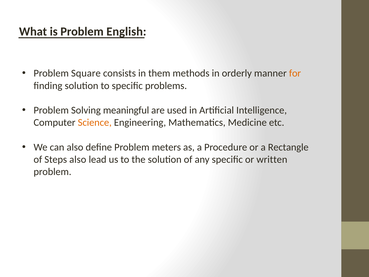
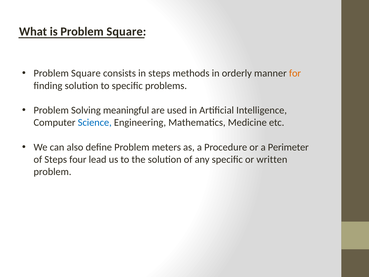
is Problem English: English -> Square
in them: them -> steps
Science colour: orange -> blue
Rectangle: Rectangle -> Perimeter
Steps also: also -> four
